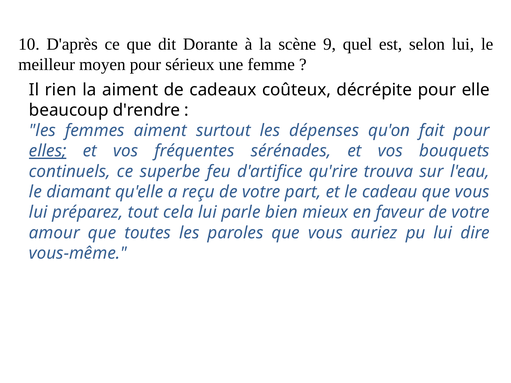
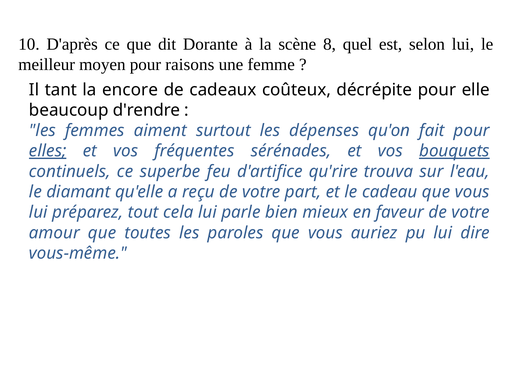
9: 9 -> 8
sérieux: sérieux -> raisons
rien: rien -> tant
la aiment: aiment -> encore
bouquets underline: none -> present
